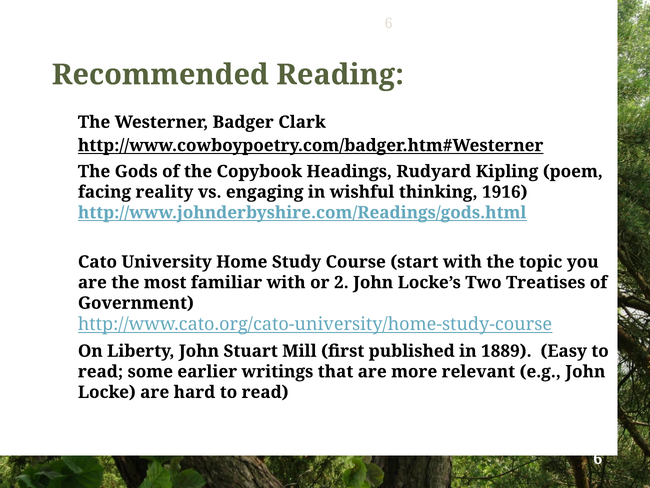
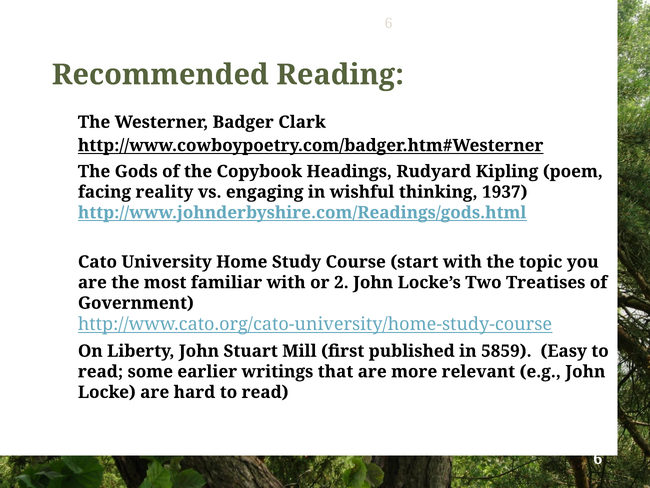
1916: 1916 -> 1937
1889: 1889 -> 5859
